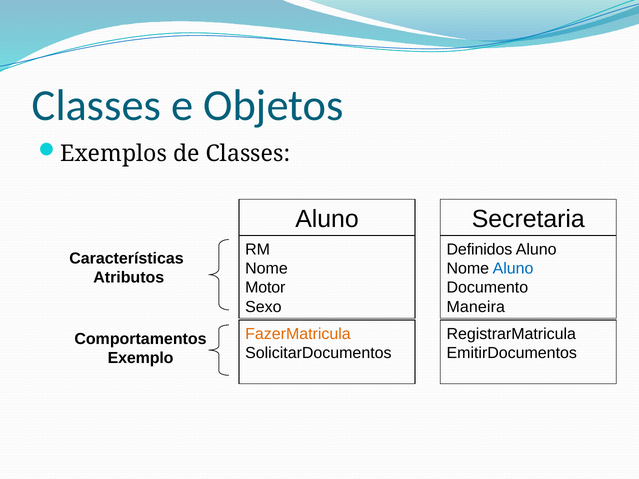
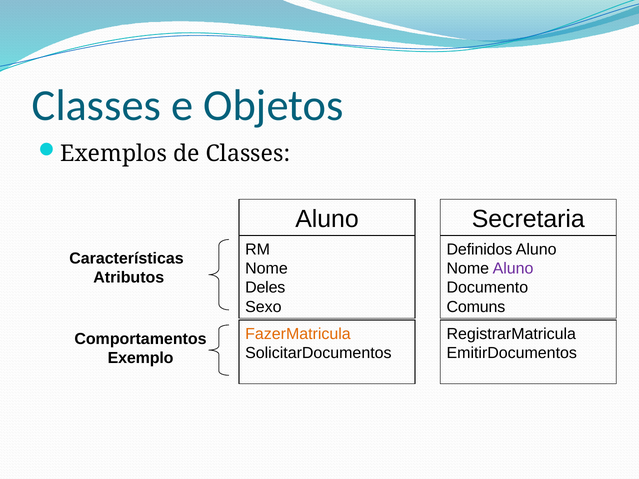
Aluno at (513, 269) colour: blue -> purple
Motor: Motor -> Deles
Maneira: Maneira -> Comuns
